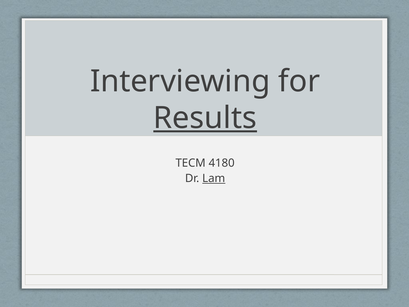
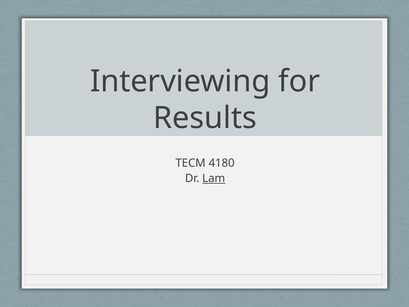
Results underline: present -> none
